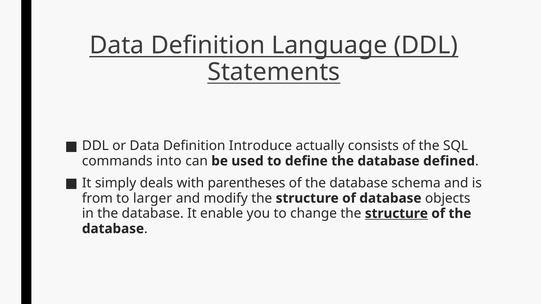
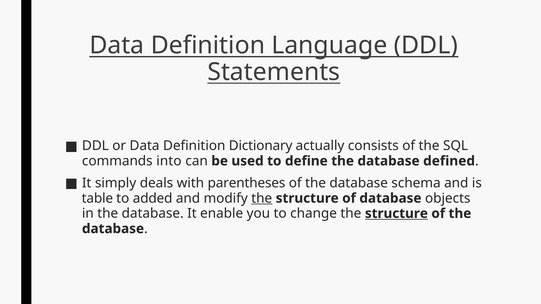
Introduce: Introduce -> Dictionary
from: from -> table
larger: larger -> added
the at (262, 198) underline: none -> present
